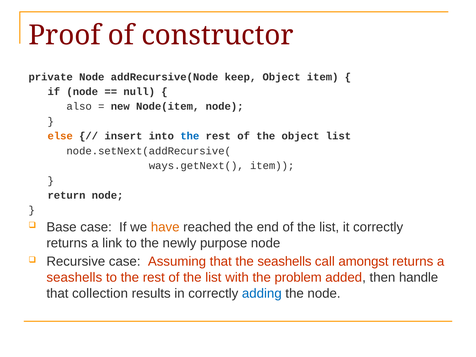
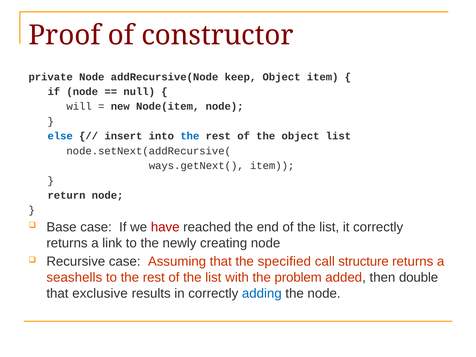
also: also -> will
else colour: orange -> blue
have colour: orange -> red
purpose: purpose -> creating
the seashells: seashells -> specified
amongst: amongst -> structure
handle: handle -> double
collection: collection -> exclusive
